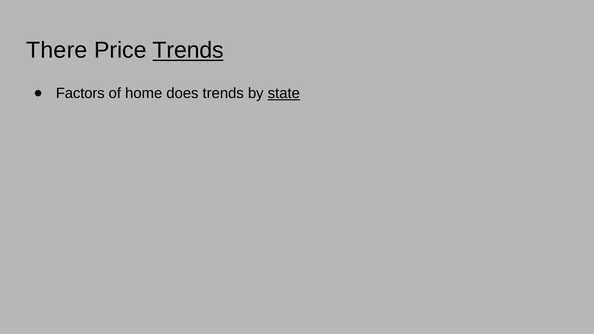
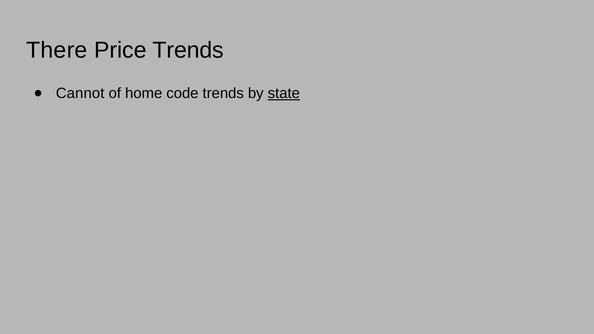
Trends at (188, 50) underline: present -> none
Factors: Factors -> Cannot
does: does -> code
